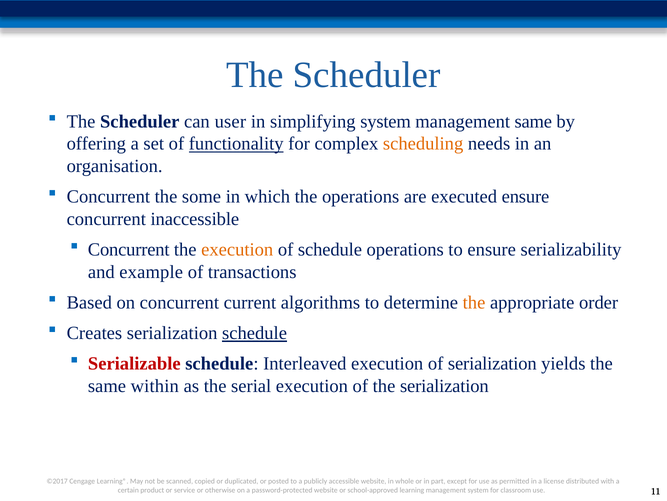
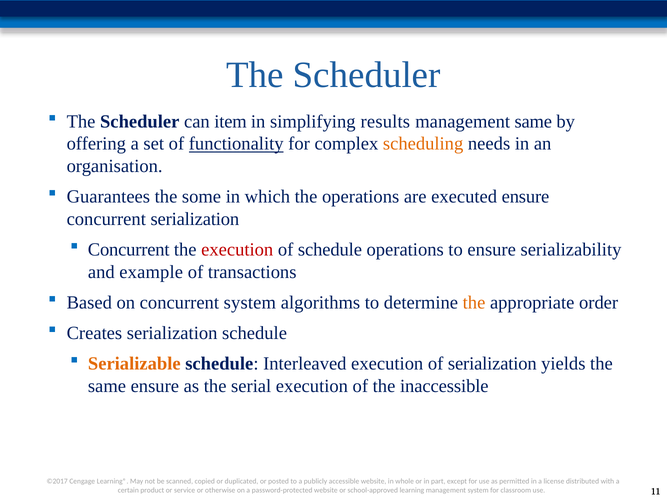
user: user -> item
simplifying system: system -> results
Concurrent at (108, 196): Concurrent -> Guarantees
concurrent inaccessible: inaccessible -> serialization
execution at (237, 249) colour: orange -> red
concurrent current: current -> system
schedule at (255, 333) underline: present -> none
Serializable colour: red -> orange
same within: within -> ensure
the serialization: serialization -> inaccessible
